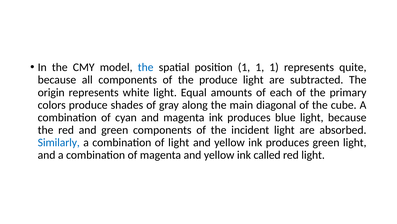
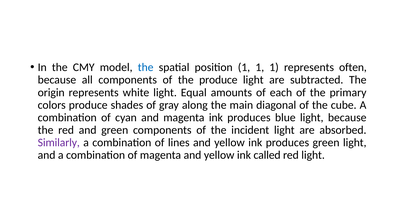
quite: quite -> often
Similarly colour: blue -> purple
of light: light -> lines
